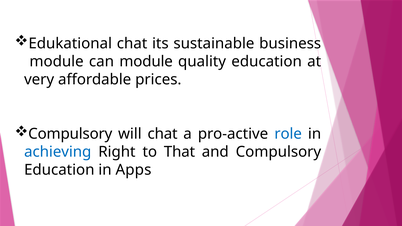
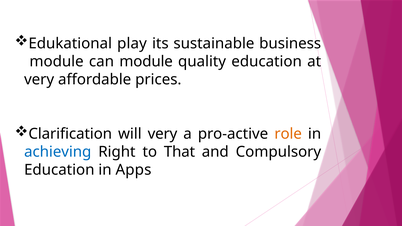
Edukational chat: chat -> play
Compulsory at (70, 134): Compulsory -> Clarification
will chat: chat -> very
role colour: blue -> orange
